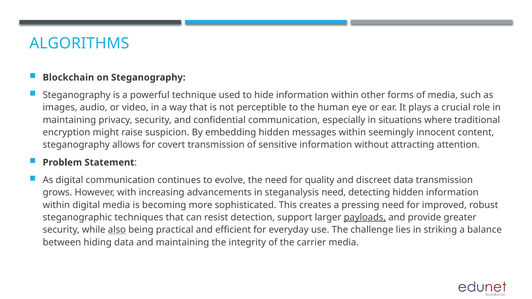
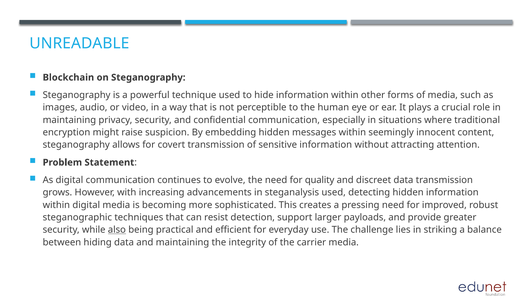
ALGORITHMS: ALGORITHMS -> UNREADABLE
steganalysis need: need -> used
payloads underline: present -> none
